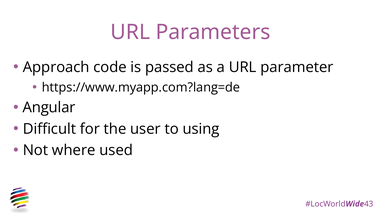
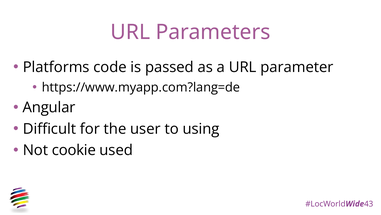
Approach: Approach -> Platforms
where: where -> cookie
